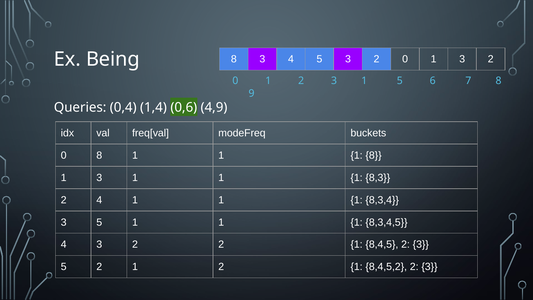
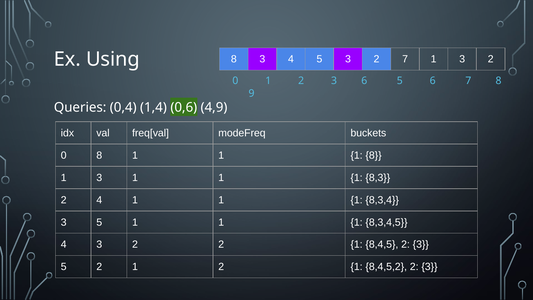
Being: Being -> Using
2 0: 0 -> 7
2 3 1: 1 -> 6
